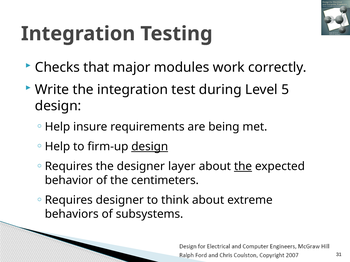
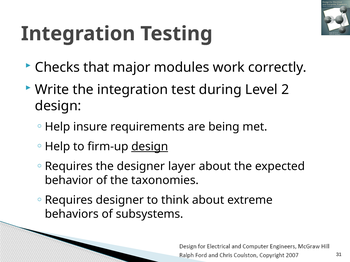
5: 5 -> 2
the at (243, 167) underline: present -> none
centimeters: centimeters -> taxonomies
